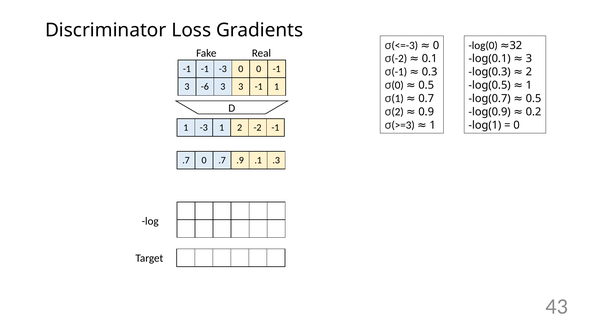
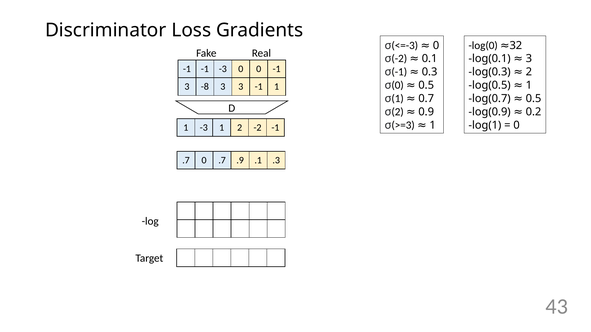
-6: -6 -> -8
